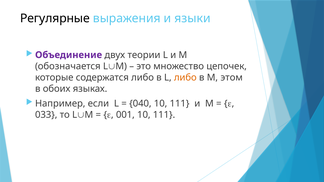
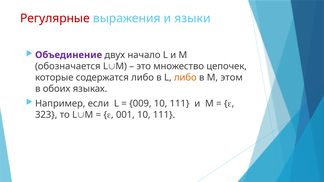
Регулярные colour: black -> red
теории: теории -> начало
040: 040 -> 009
033: 033 -> 323
